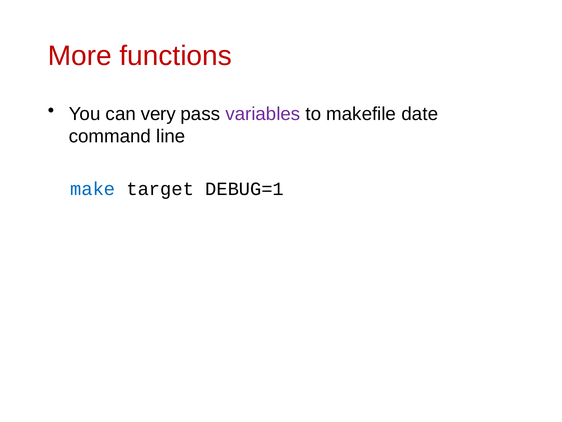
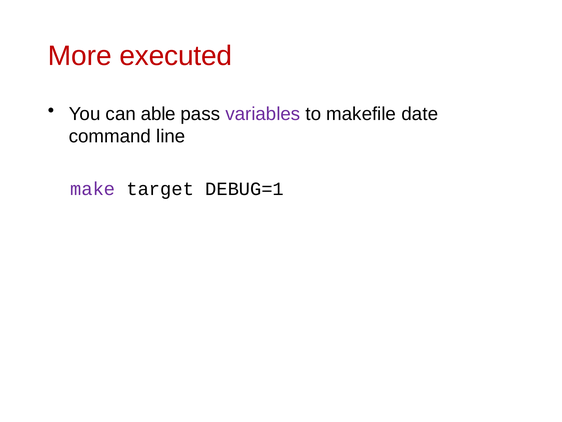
functions: functions -> executed
very: very -> able
make colour: blue -> purple
